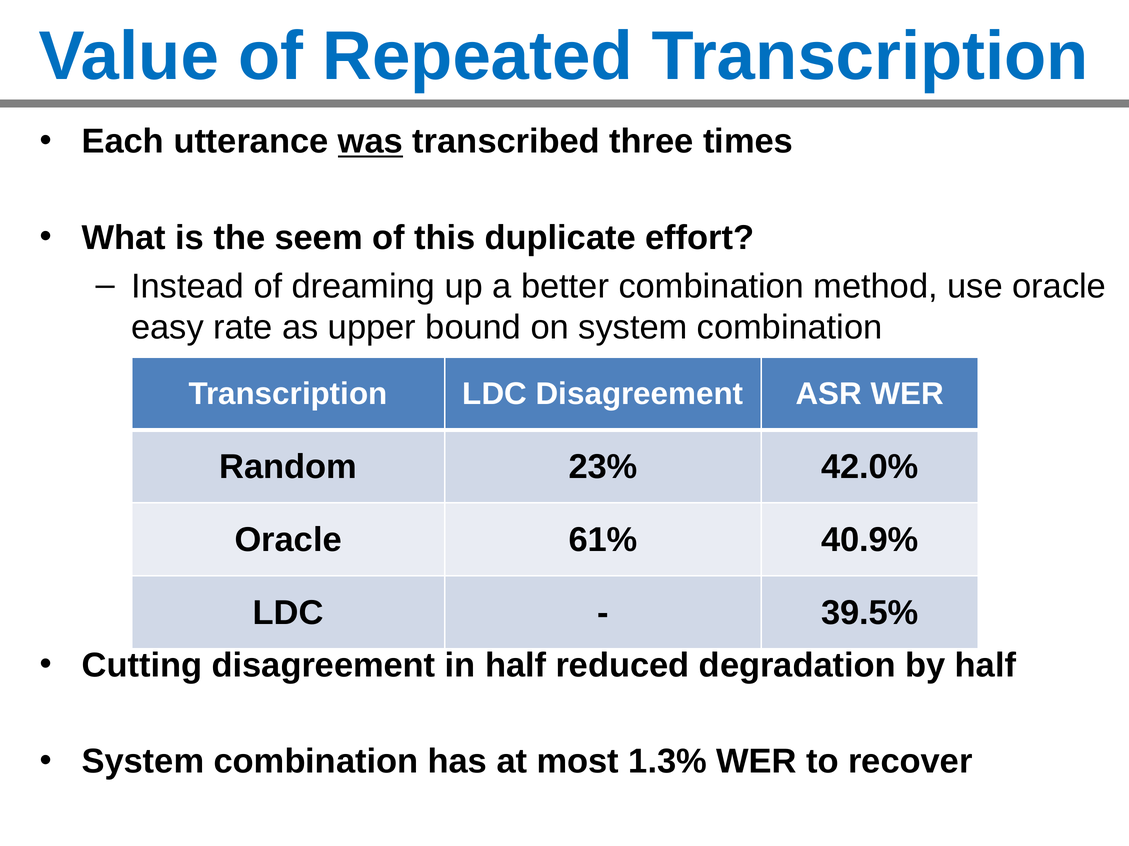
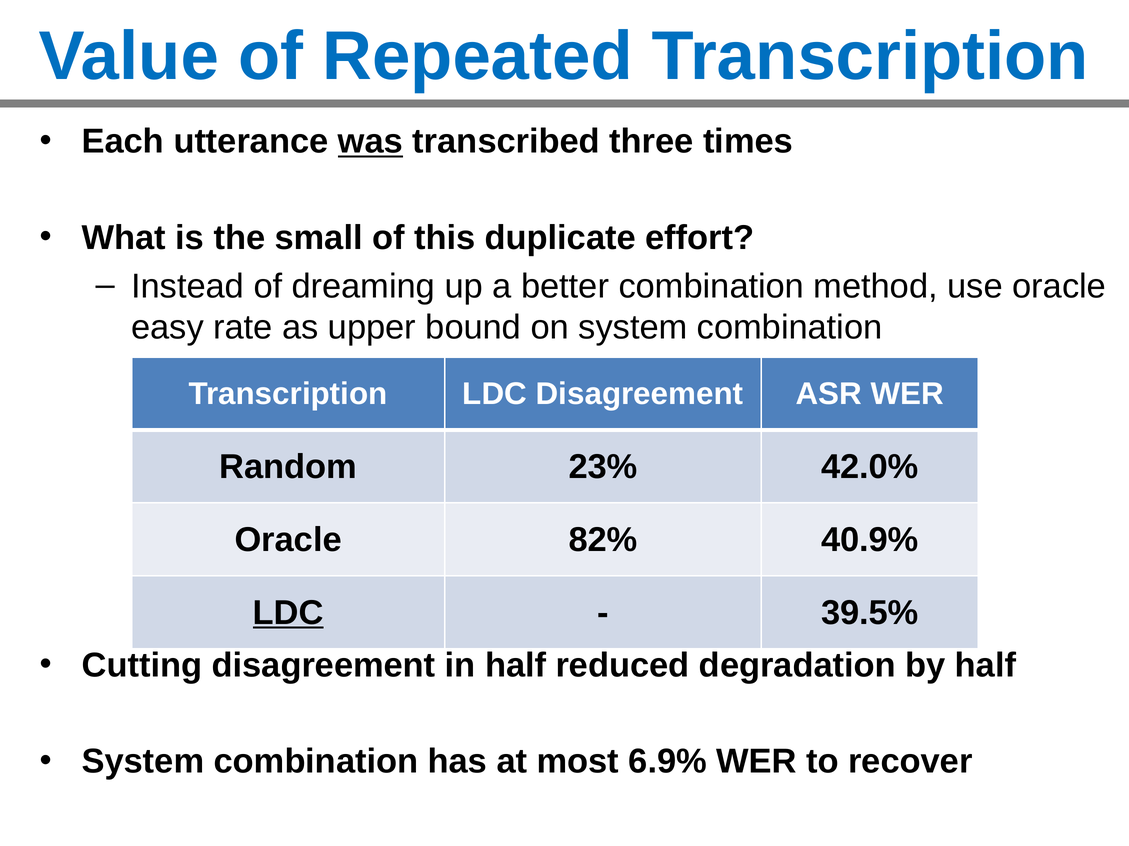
seem: seem -> small
61%: 61% -> 82%
LDC at (288, 613) underline: none -> present
1.3%: 1.3% -> 6.9%
